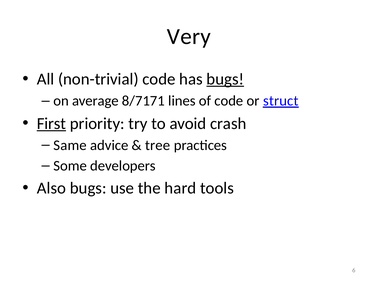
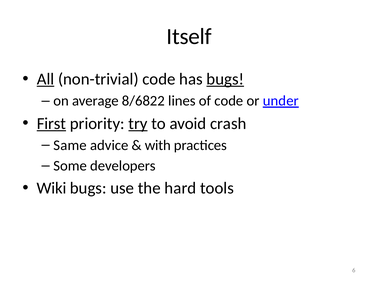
Very: Very -> Itself
All underline: none -> present
8/7171: 8/7171 -> 8/6822
struct: struct -> under
try underline: none -> present
tree: tree -> with
Also: Also -> Wiki
